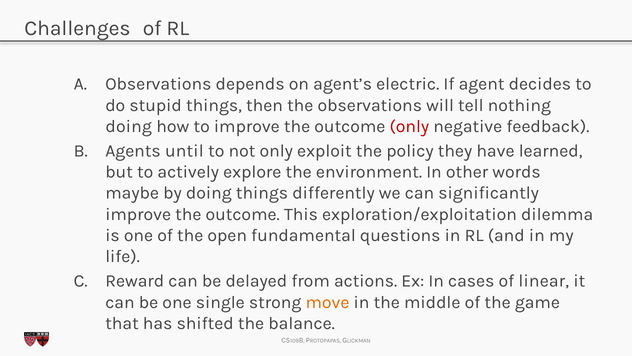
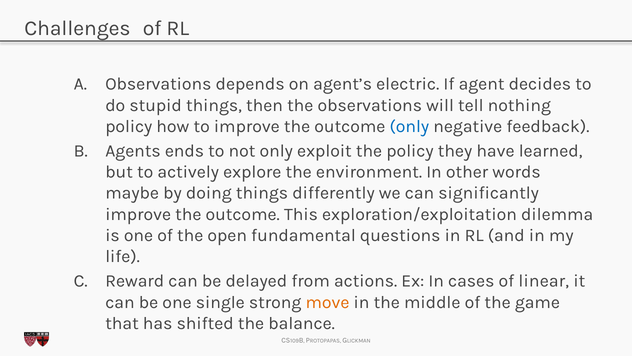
doing at (129, 126): doing -> policy
only at (409, 126) colour: red -> blue
until: until -> ends
